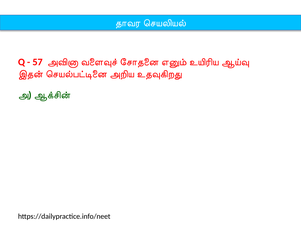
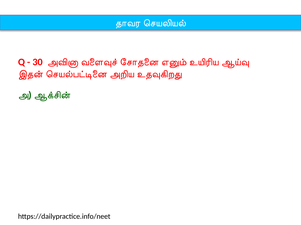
57: 57 -> 30
